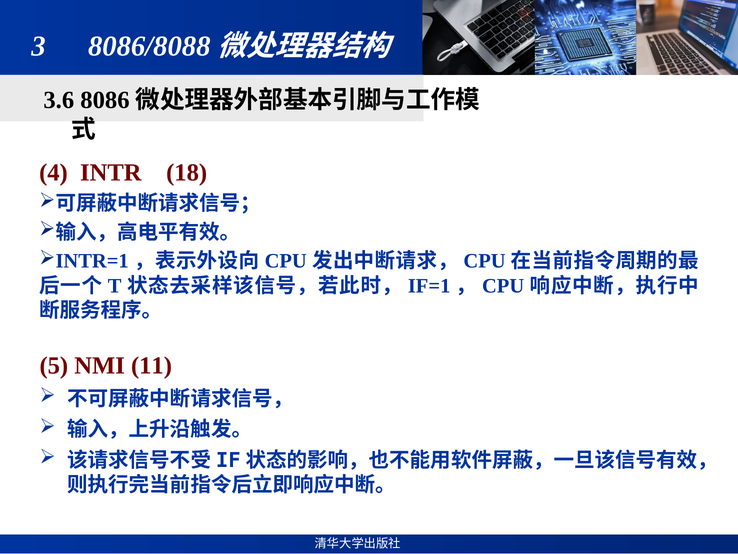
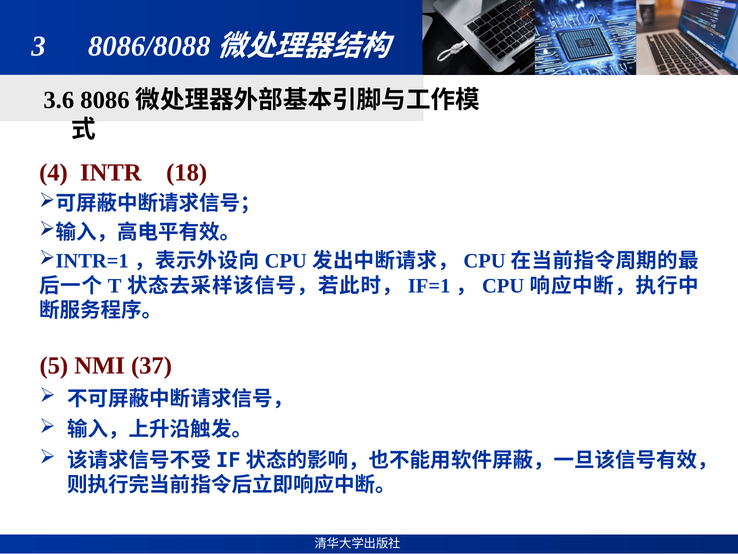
11: 11 -> 37
